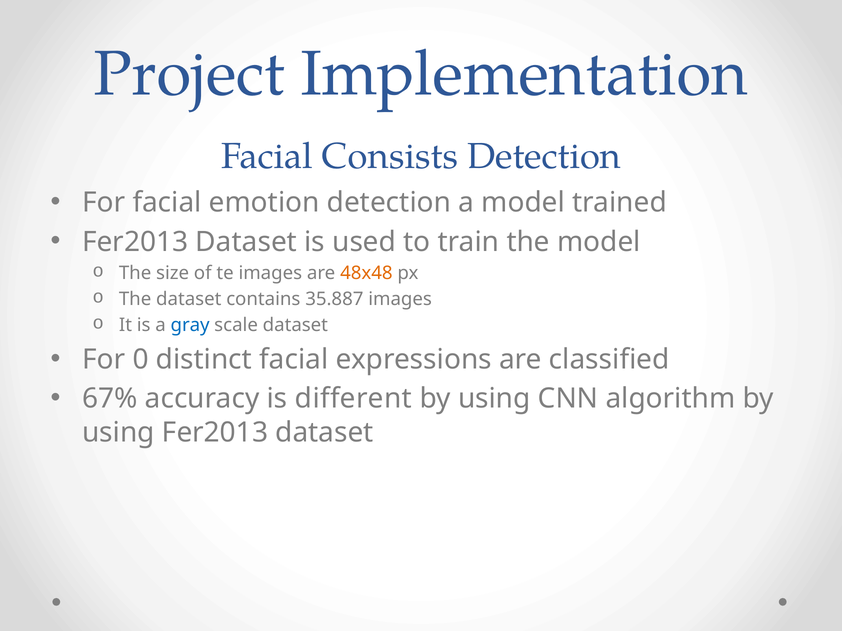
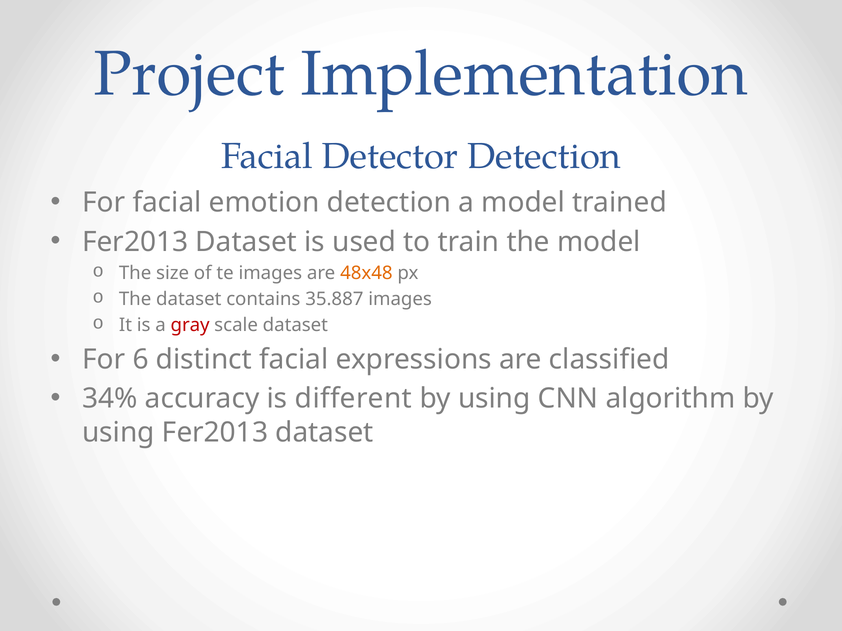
Consists: Consists -> Detector
gray colour: blue -> red
0: 0 -> 6
67%: 67% -> 34%
